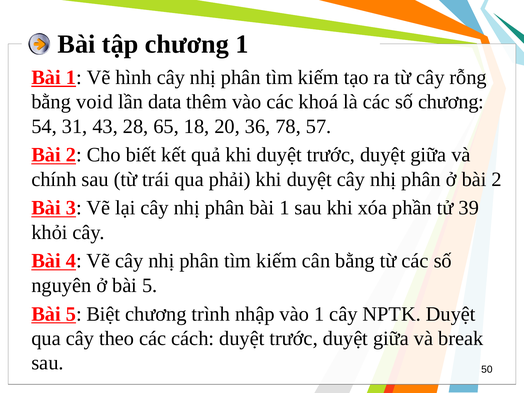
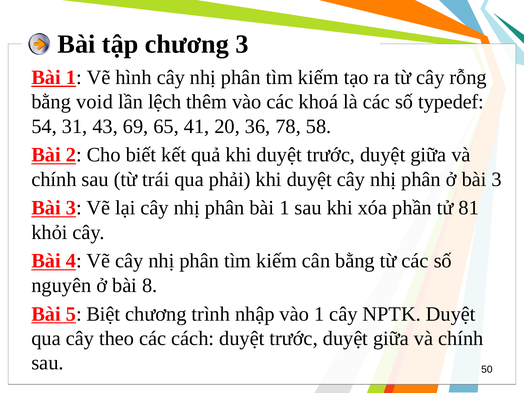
chương 1: 1 -> 3
data: data -> lệch
số chương: chương -> typedef
28: 28 -> 69
18: 18 -> 41
57: 57 -> 58
ở bài 2: 2 -> 3
39: 39 -> 81
ở bài 5: 5 -> 8
break at (461, 338): break -> chính
